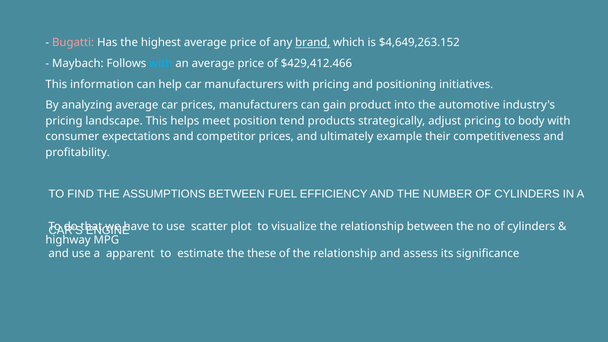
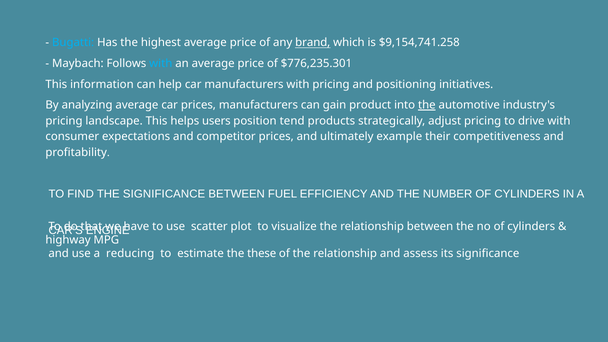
Bugatti colour: pink -> light blue
$4,649,263.152: $4,649,263.152 -> $9,154,741.258
$429,412.466: $429,412.466 -> $776,235.301
the at (427, 105) underline: none -> present
meet: meet -> users
body: body -> drive
THE ASSUMPTIONS: ASSUMPTIONS -> SIGNIFICANCE
apparent: apparent -> reducing
